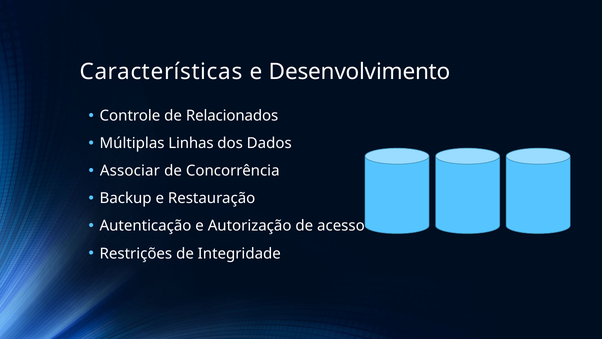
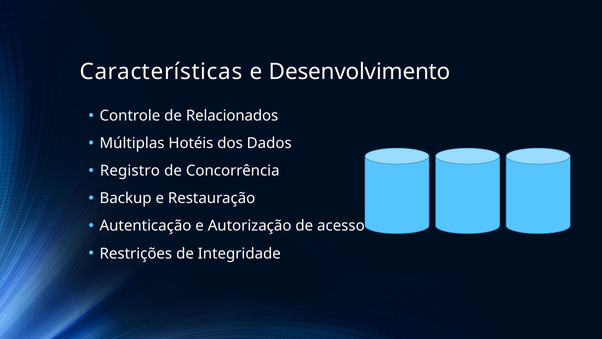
Linhas: Linhas -> Hotéis
Associar: Associar -> Registro
